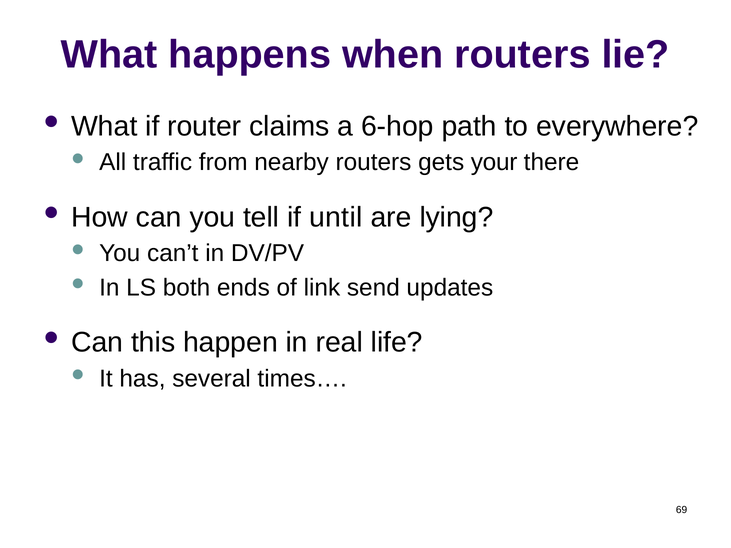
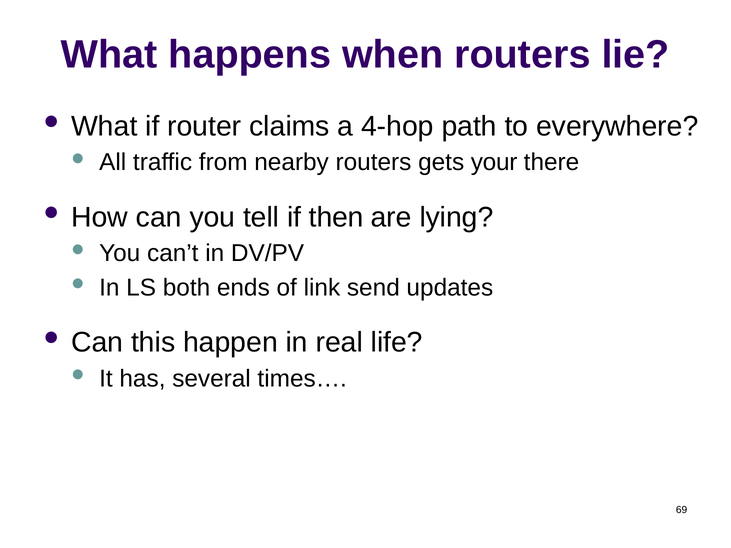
6-hop: 6-hop -> 4-hop
until: until -> then
